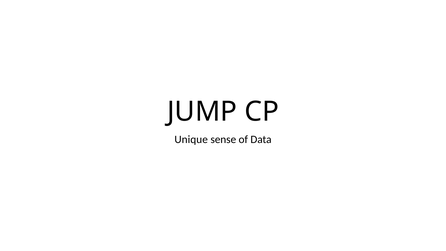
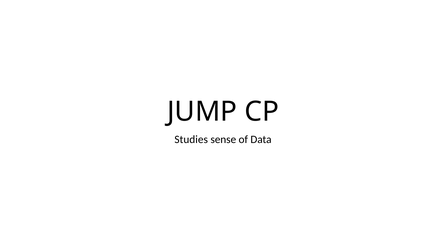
Unique: Unique -> Studies
